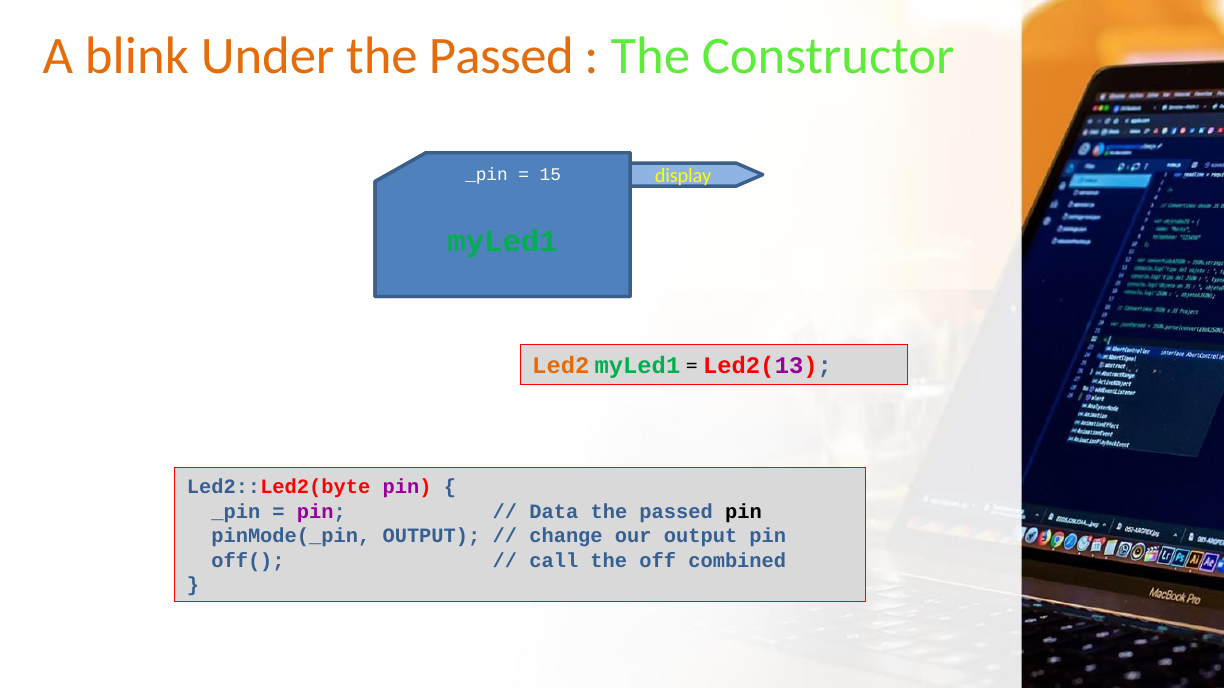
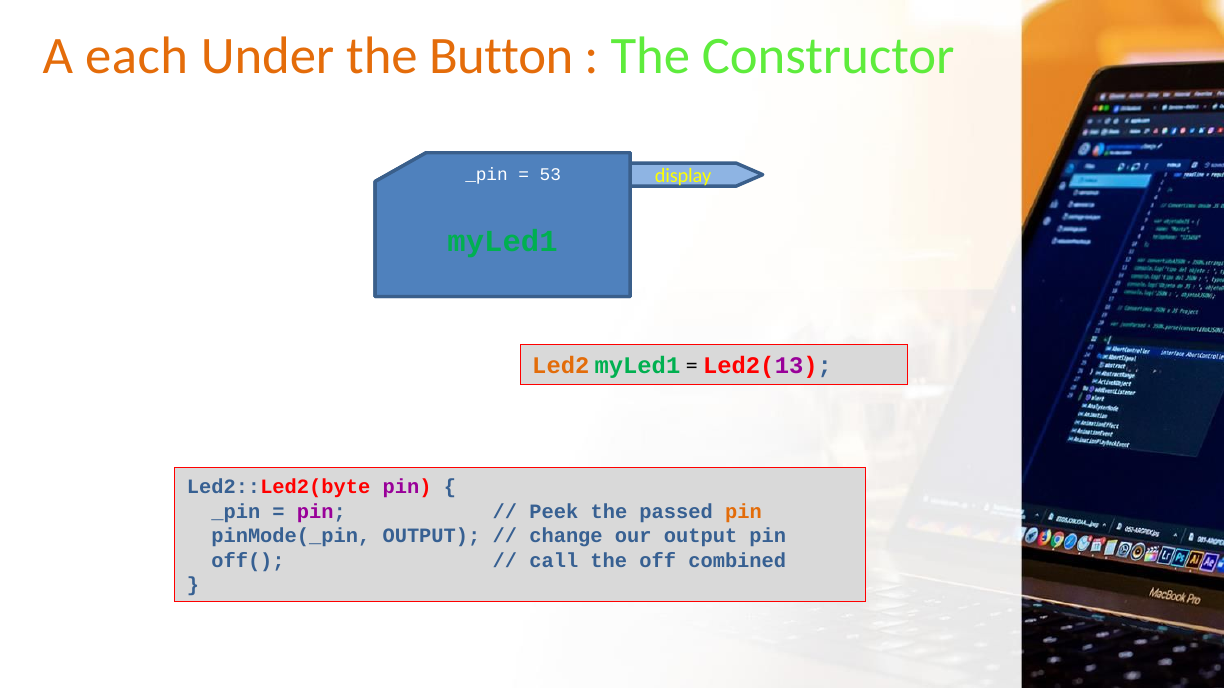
blink: blink -> each
Under the Passed: Passed -> Button
15: 15 -> 53
Data: Data -> Peek
pin at (743, 512) colour: black -> orange
